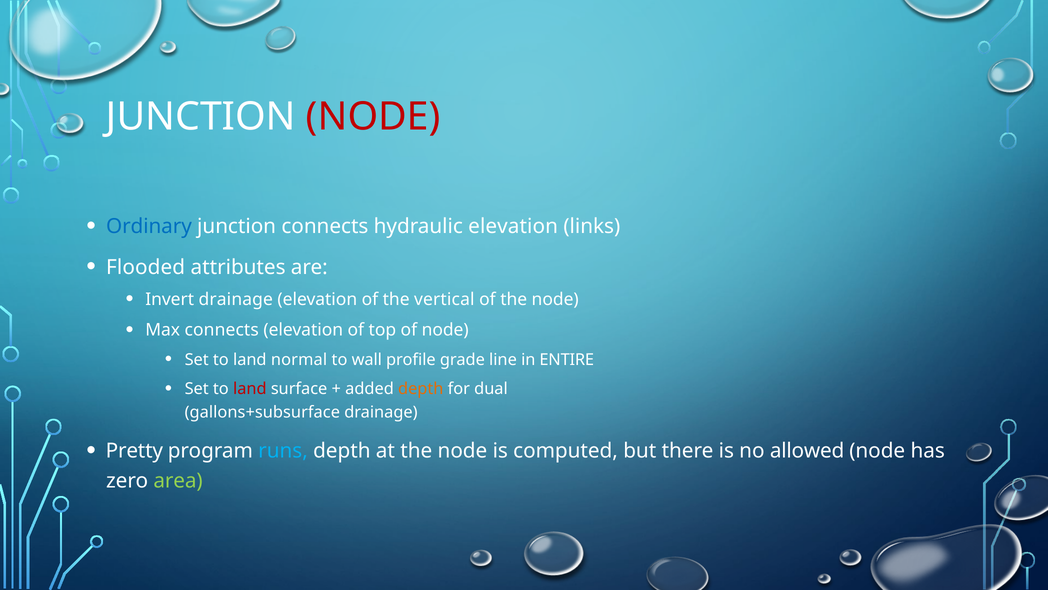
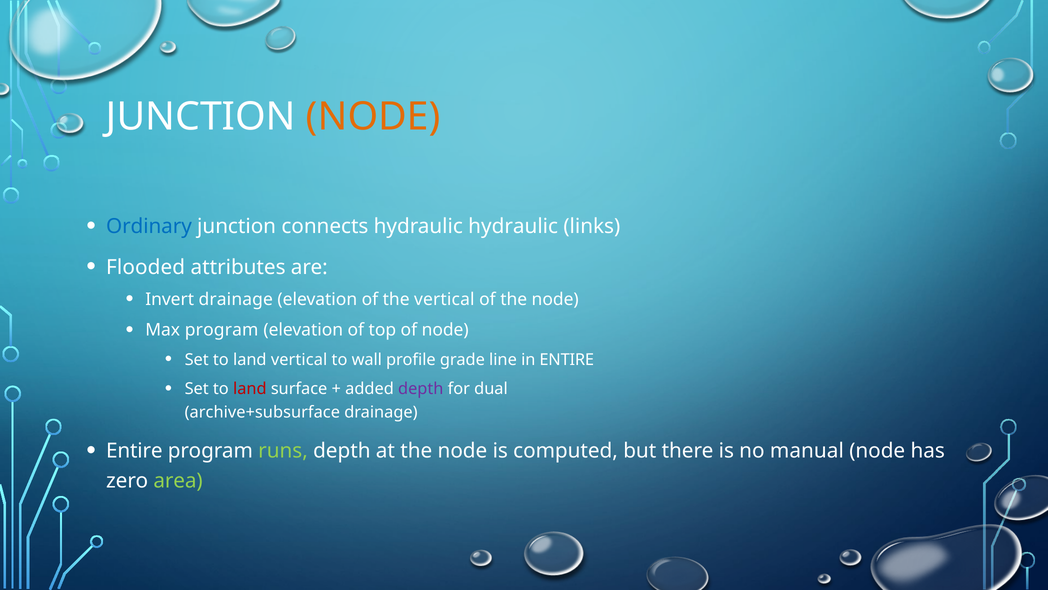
NODE at (373, 116) colour: red -> orange
hydraulic elevation: elevation -> hydraulic
Max connects: connects -> program
land normal: normal -> vertical
depth at (421, 388) colour: orange -> purple
gallons+subsurface: gallons+subsurface -> archive+subsurface
Pretty at (134, 451): Pretty -> Entire
runs colour: light blue -> light green
allowed: allowed -> manual
